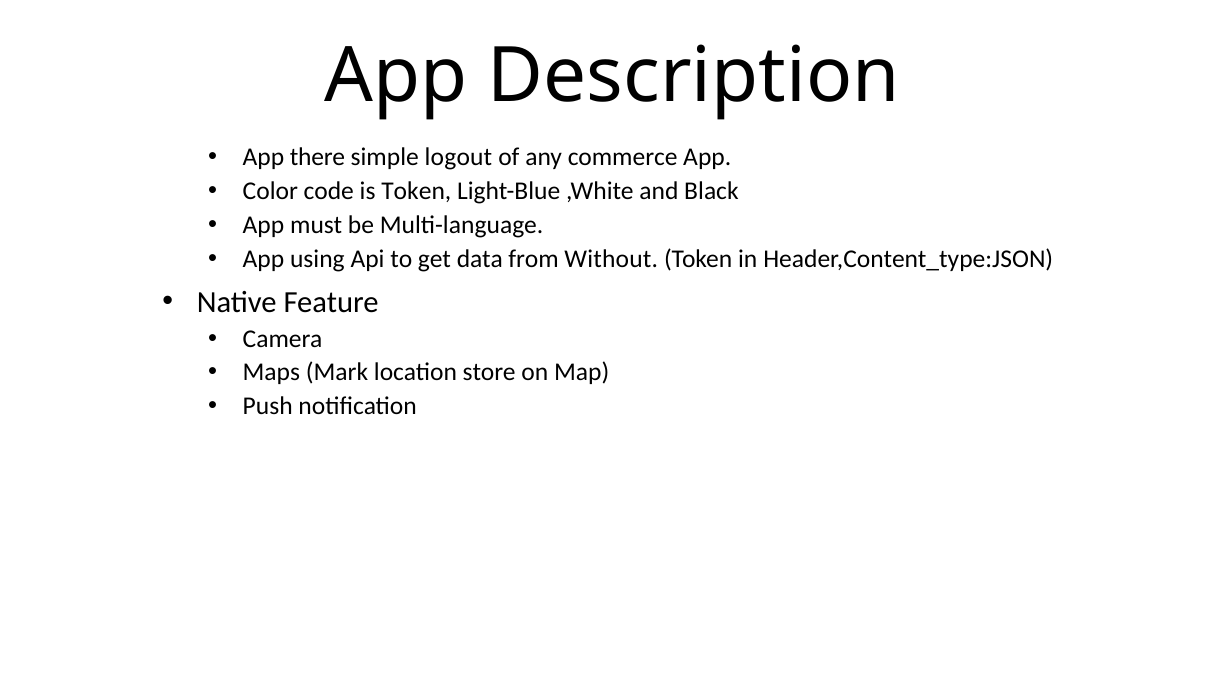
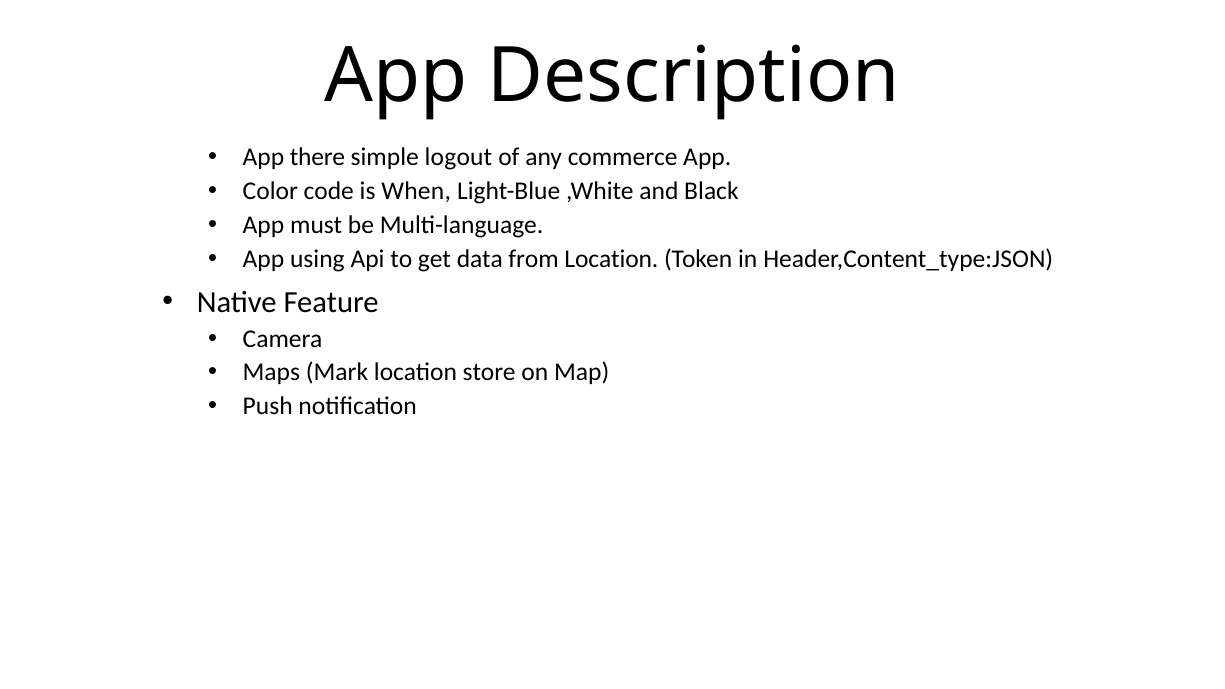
is Token: Token -> When
from Without: Without -> Location
